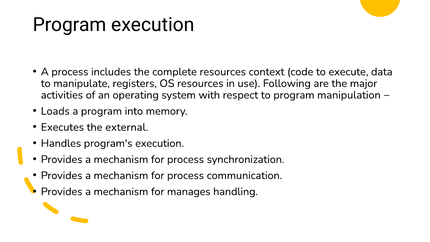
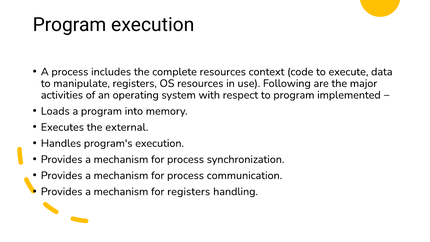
manipulation: manipulation -> implemented
for manages: manages -> registers
